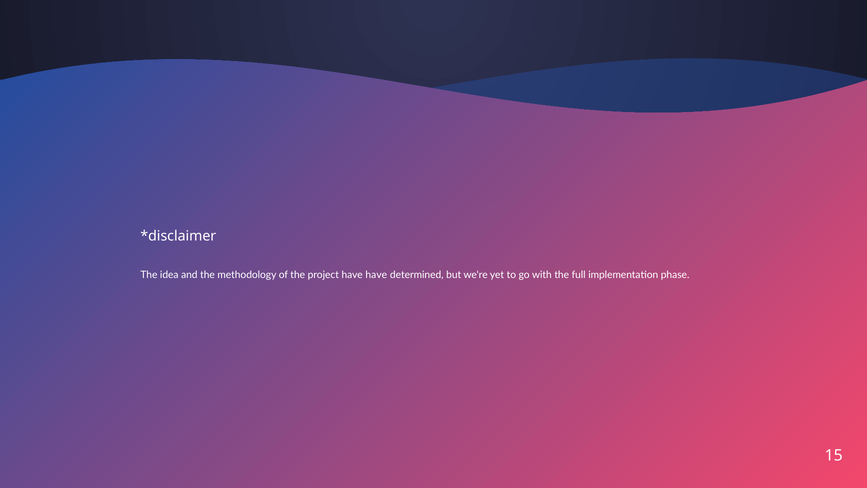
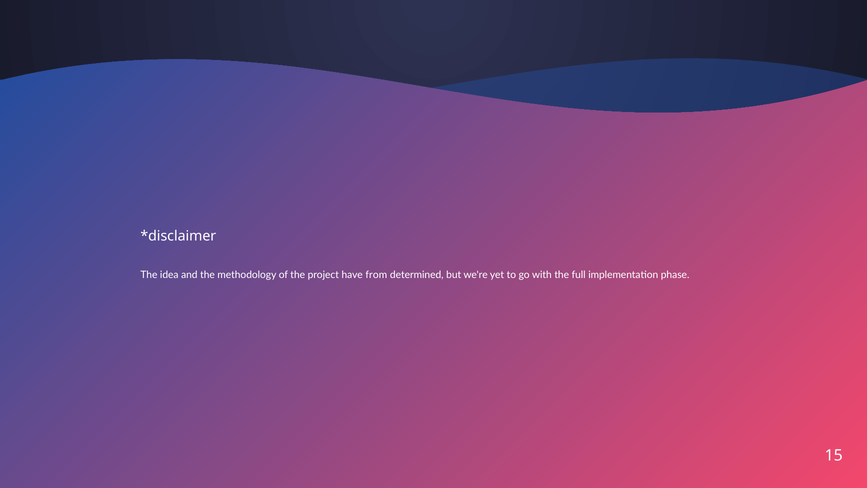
have have: have -> from
